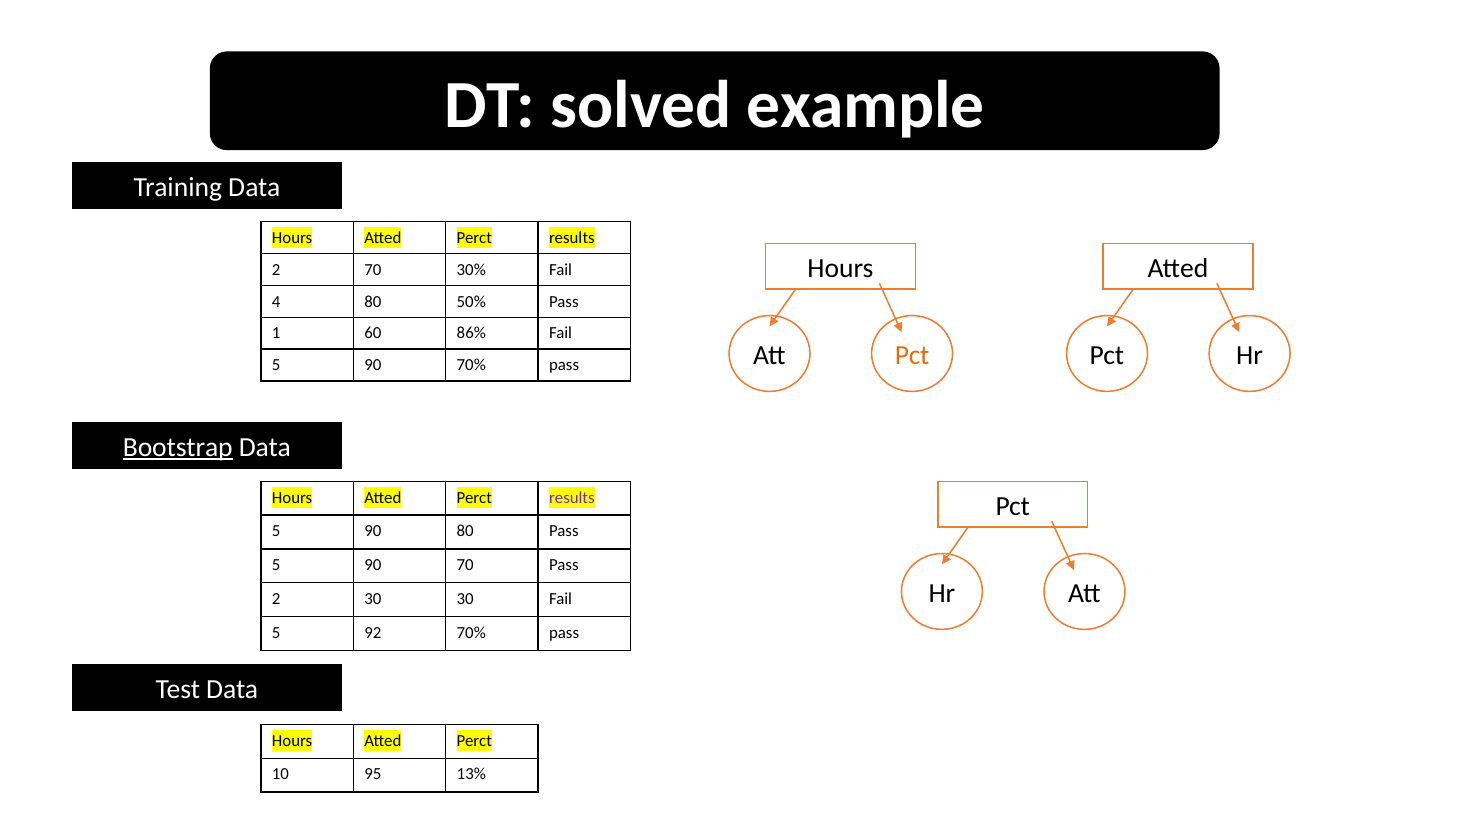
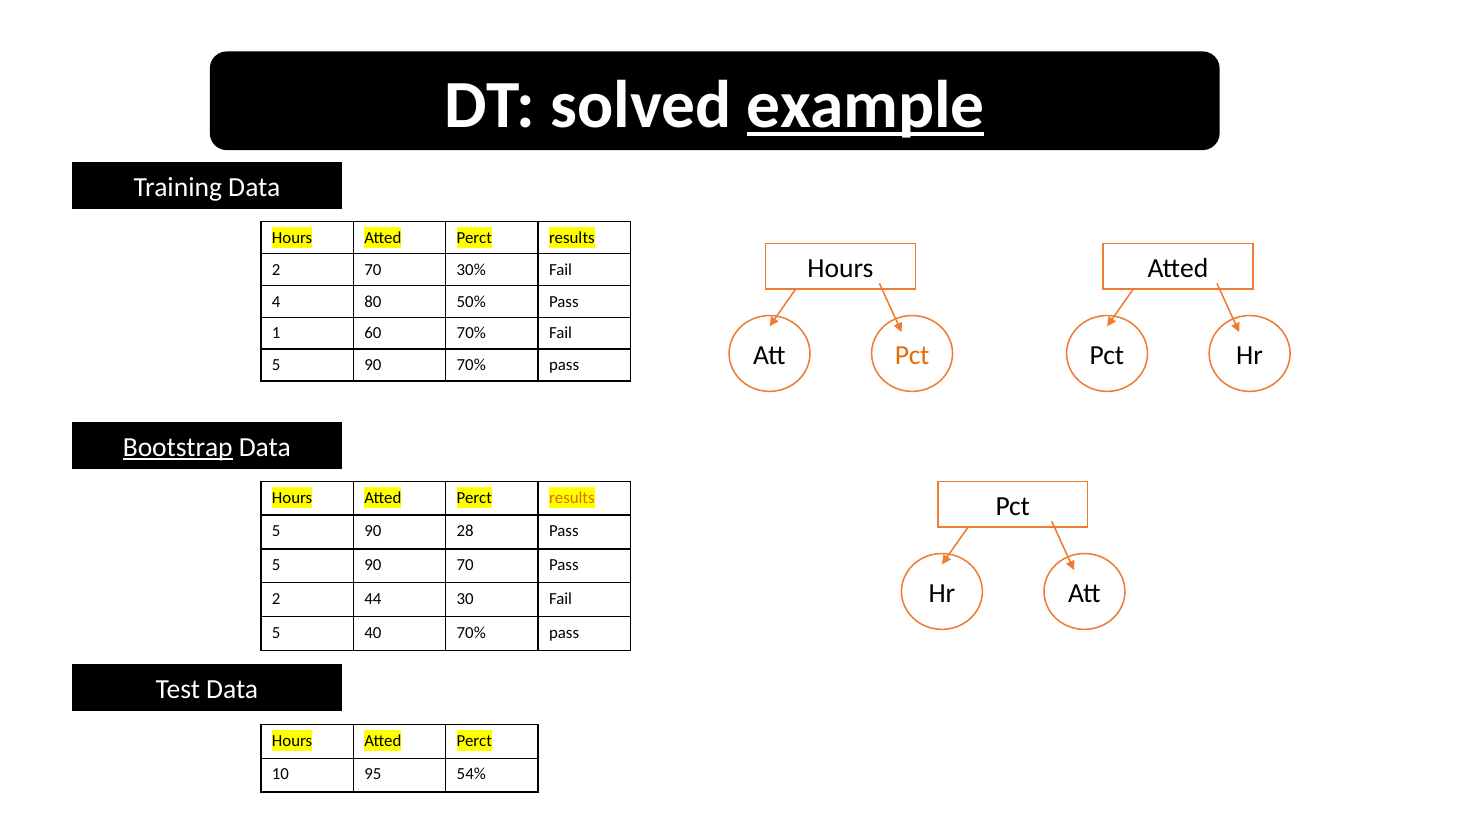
example underline: none -> present
60 86%: 86% -> 70%
results at (572, 498) colour: purple -> orange
90 80: 80 -> 28
2 30: 30 -> 44
92: 92 -> 40
13%: 13% -> 54%
